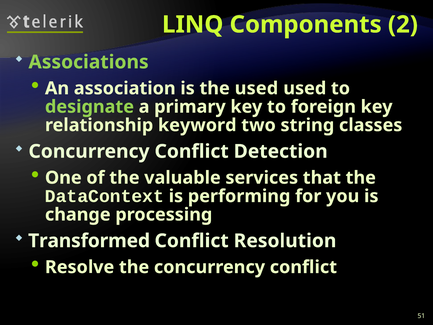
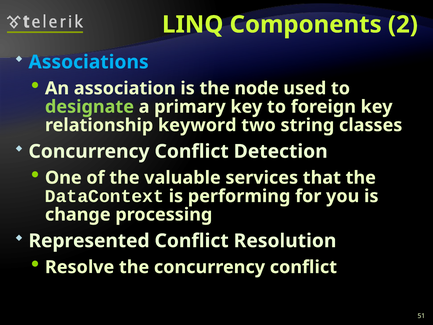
Associations colour: light green -> light blue
the used: used -> node
Transformed: Transformed -> Represented
